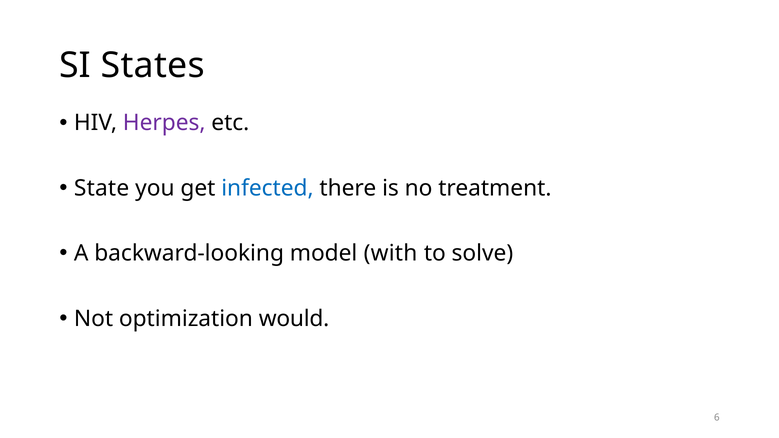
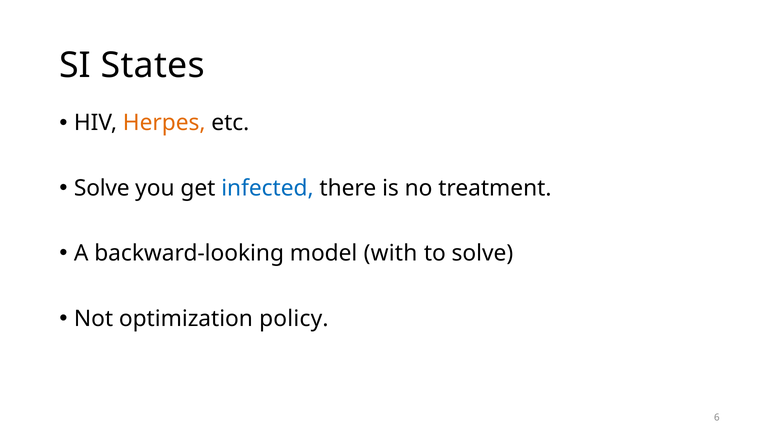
Herpes colour: purple -> orange
State at (102, 188): State -> Solve
would: would -> policy
